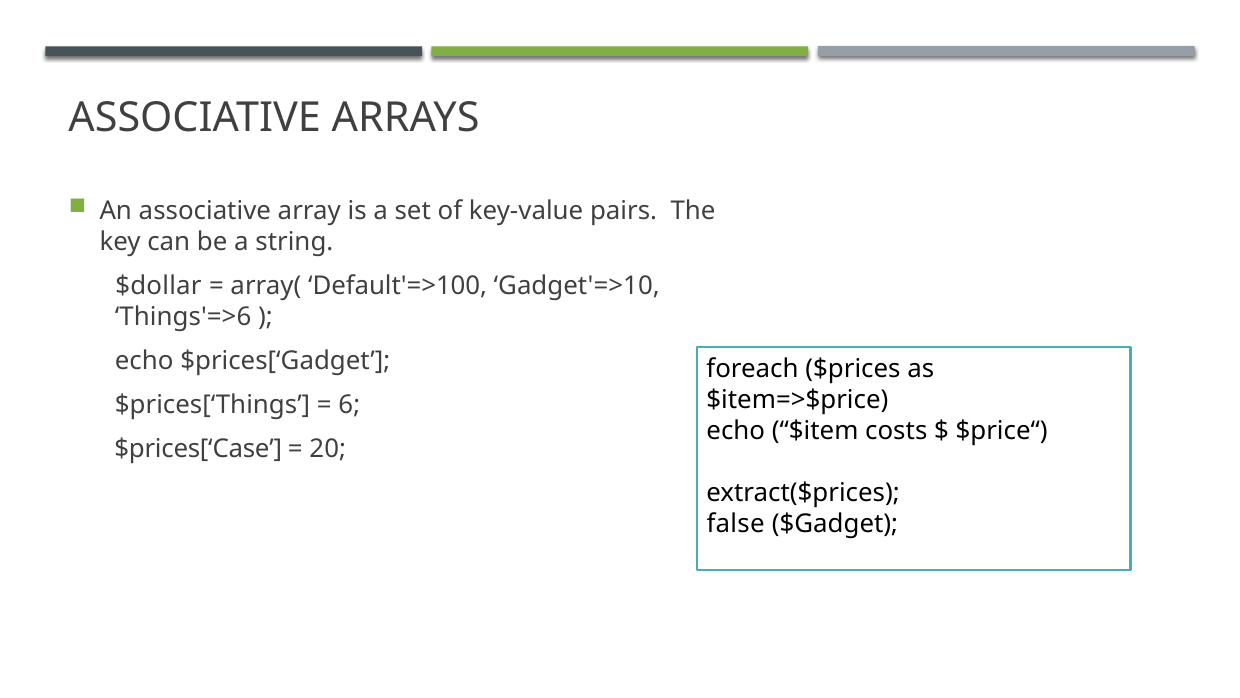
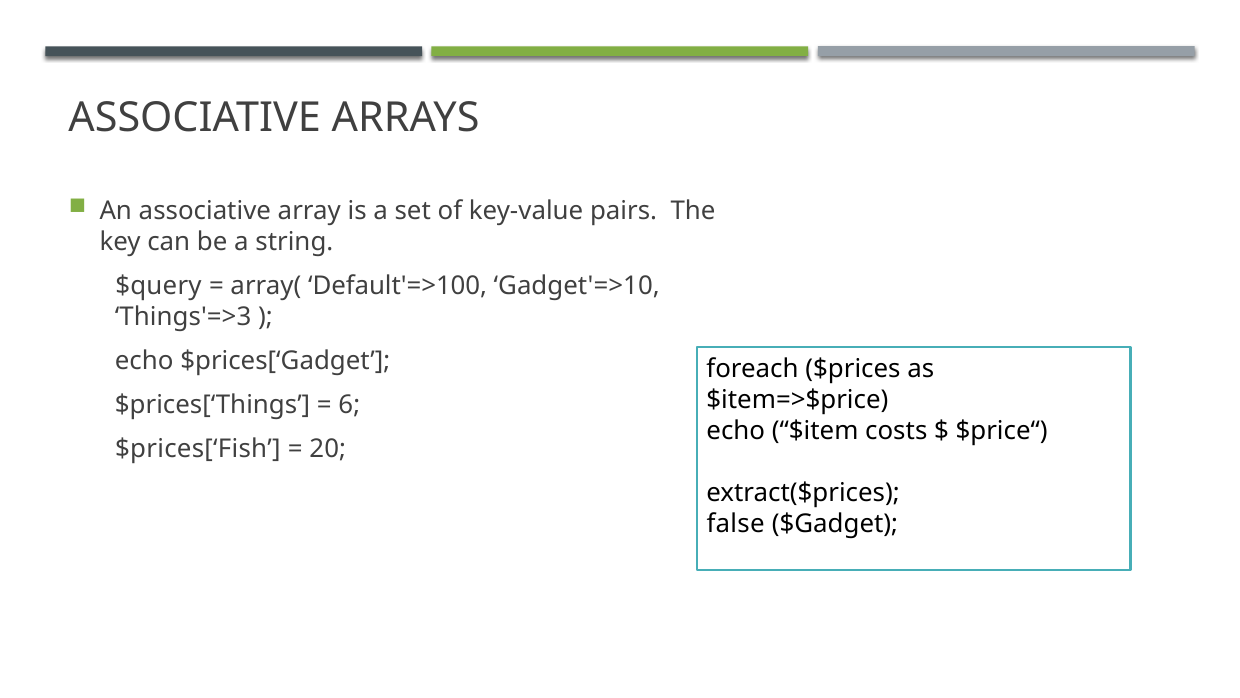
$dollar: $dollar -> $query
Things'=>6: Things'=>6 -> Things'=>3
$prices[‘Case: $prices[‘Case -> $prices[‘Fish
